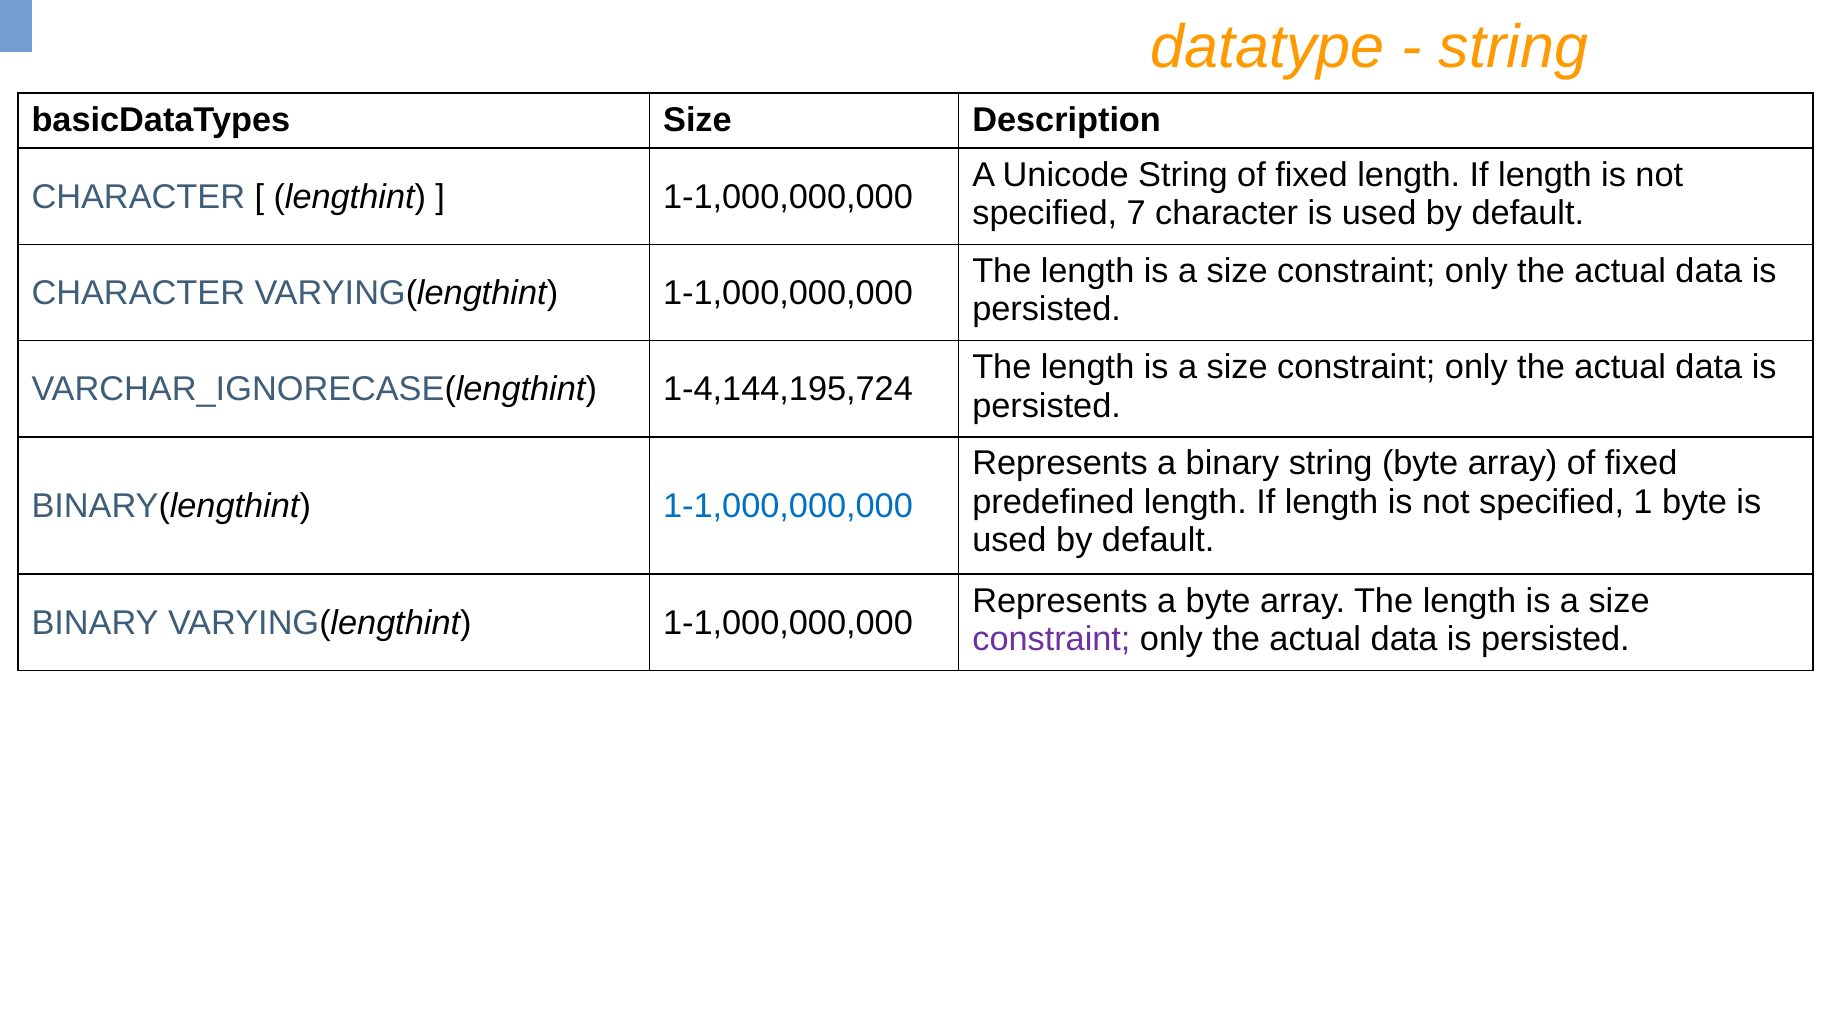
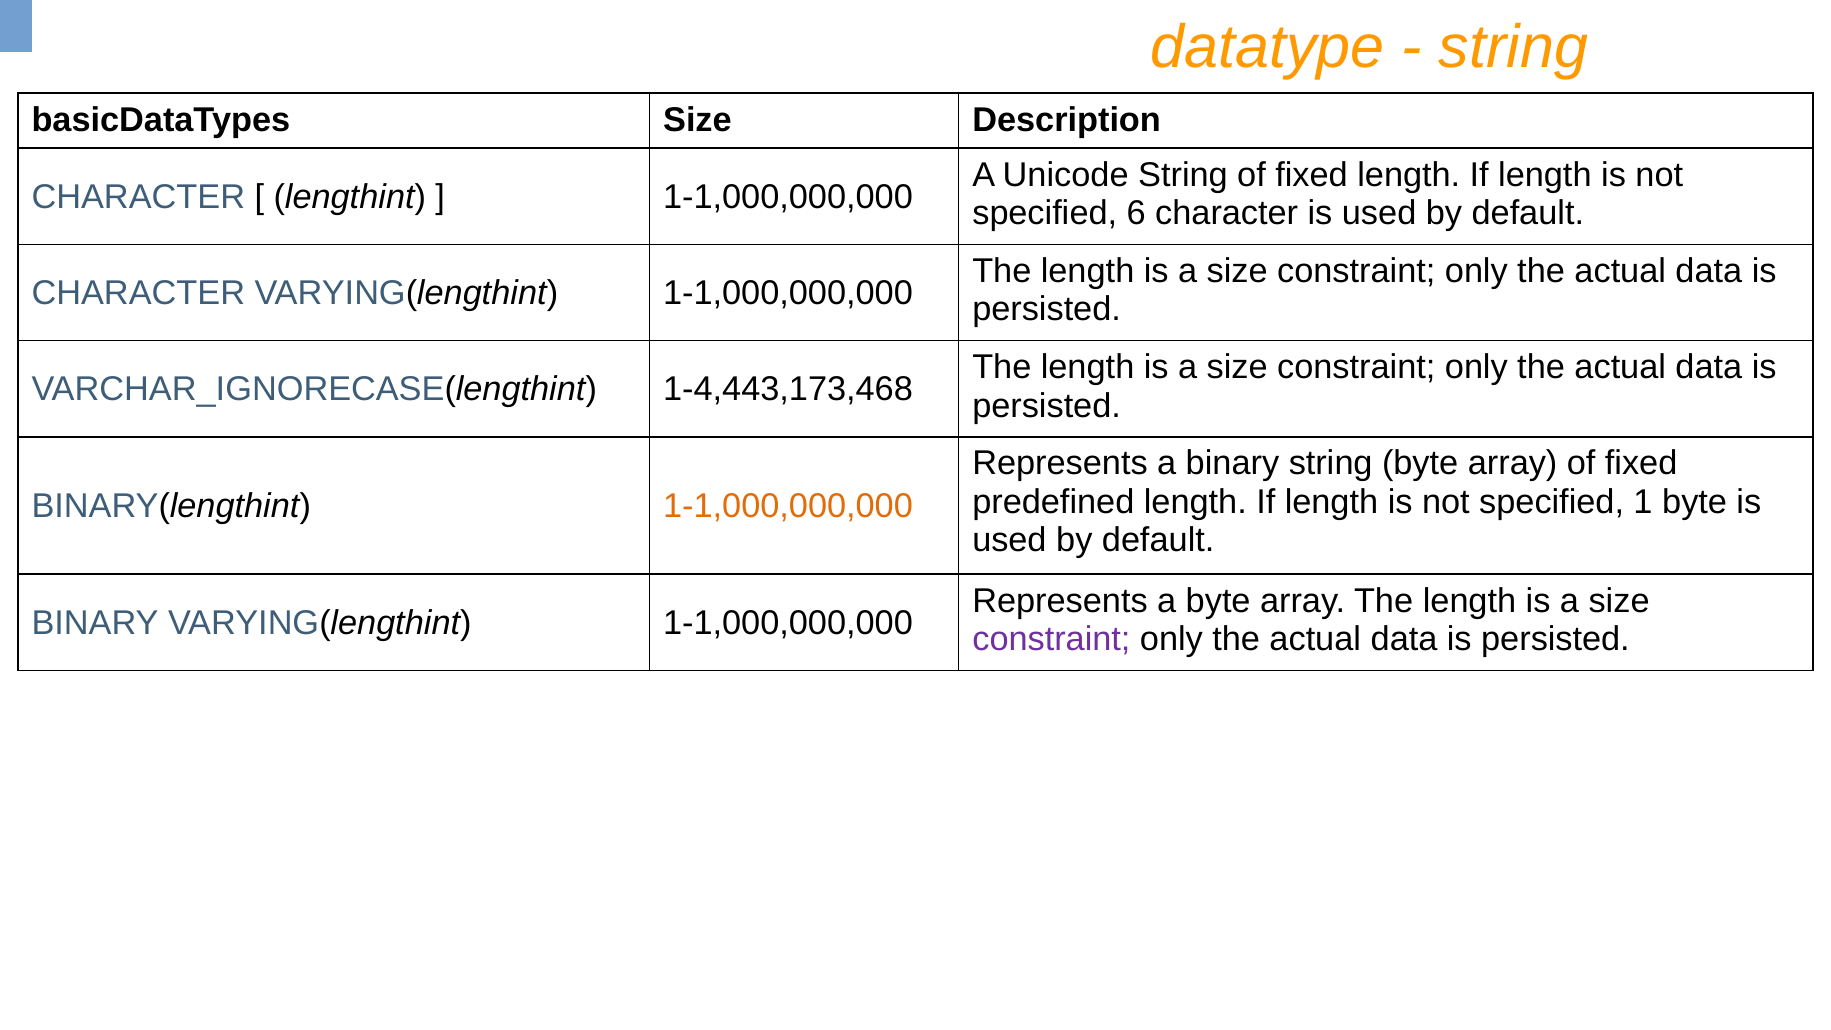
7: 7 -> 6
1-4,144,195,724: 1-4,144,195,724 -> 1-4,443,173,468
1-1,000,000,000 at (788, 506) colour: blue -> orange
